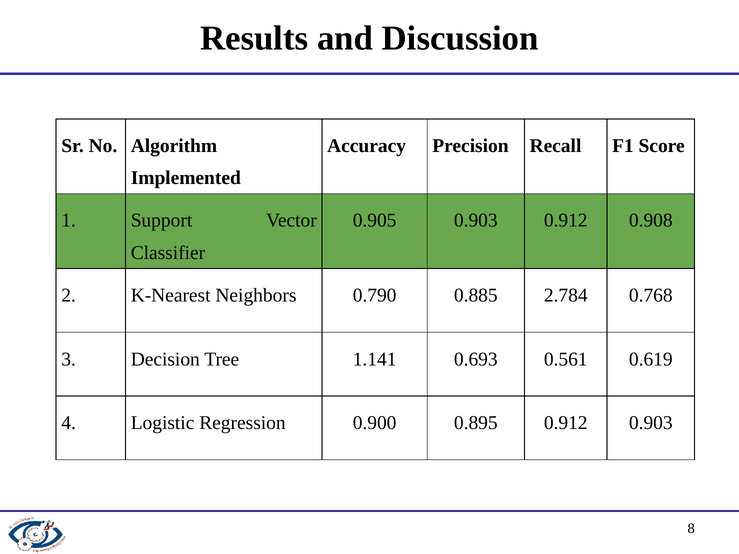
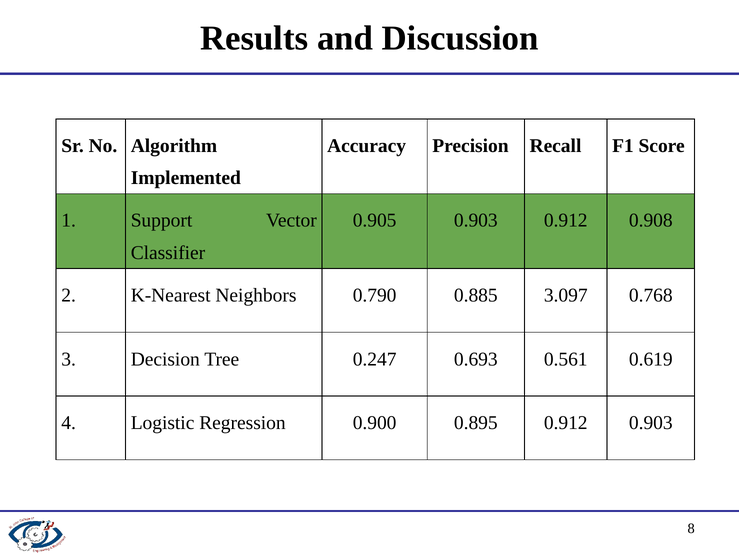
2.784: 2.784 -> 3.097
1.141: 1.141 -> 0.247
